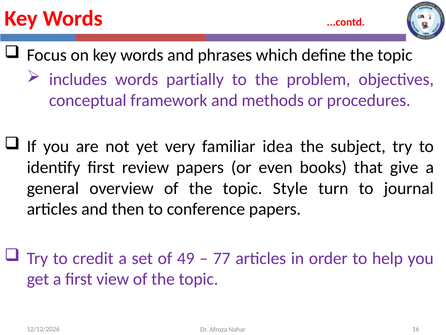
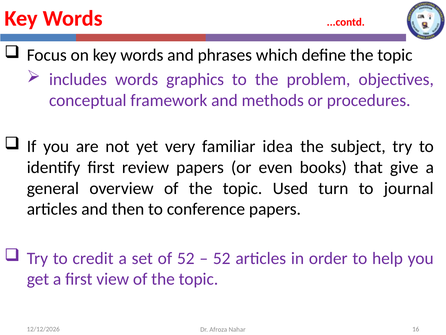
partially: partially -> graphics
Style: Style -> Used
of 49: 49 -> 52
77 at (222, 258): 77 -> 52
